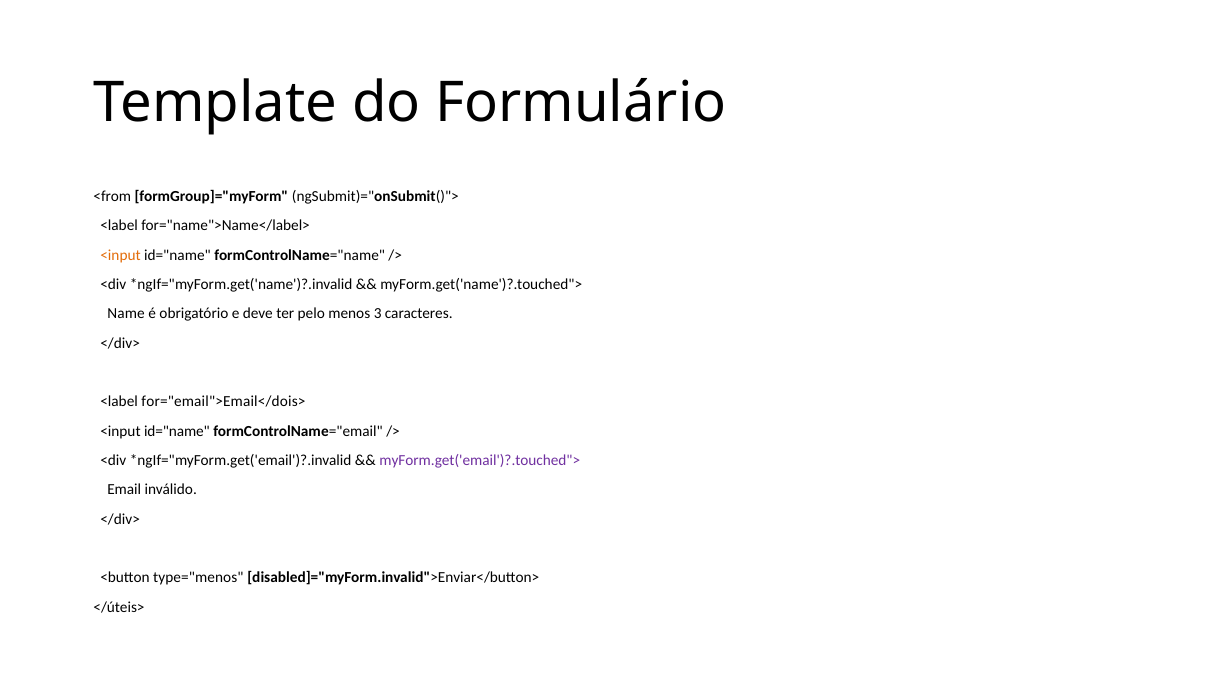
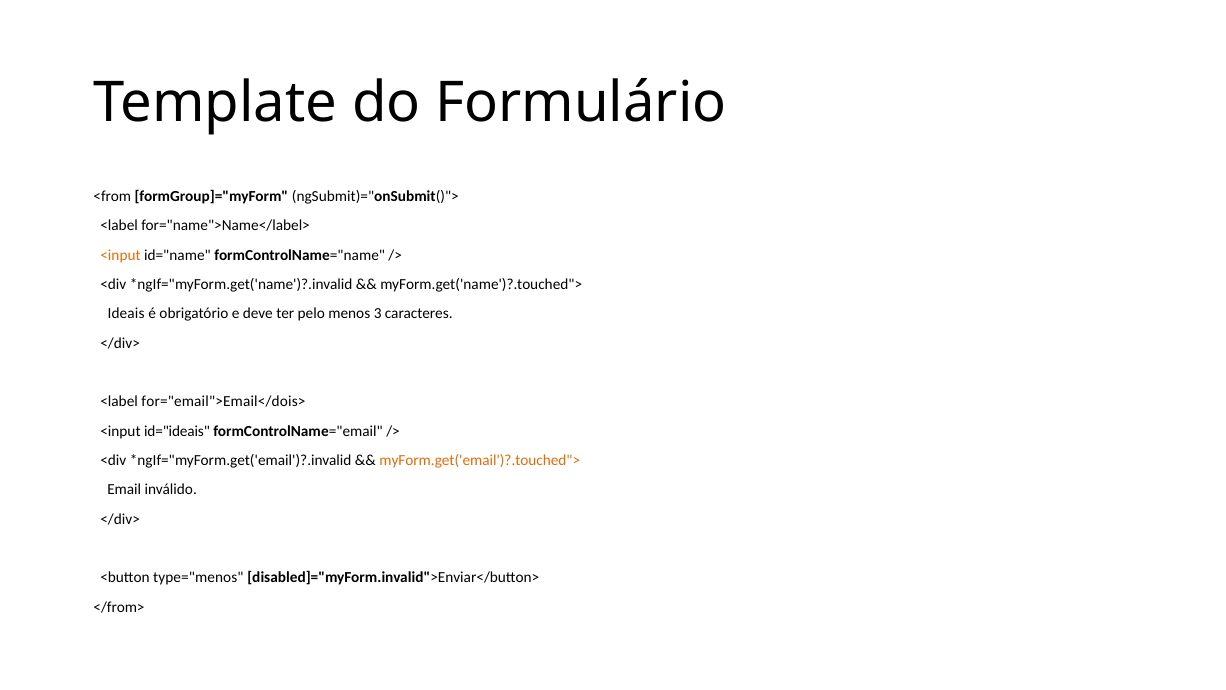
Name: Name -> Ideais
id="name at (177, 431): id="name -> id="ideais
myForm.get('email')?.touched"> colour: purple -> orange
</úteis>: </úteis> -> </from>
